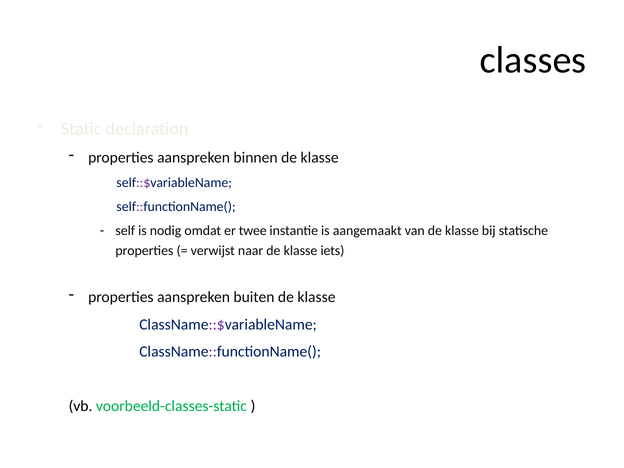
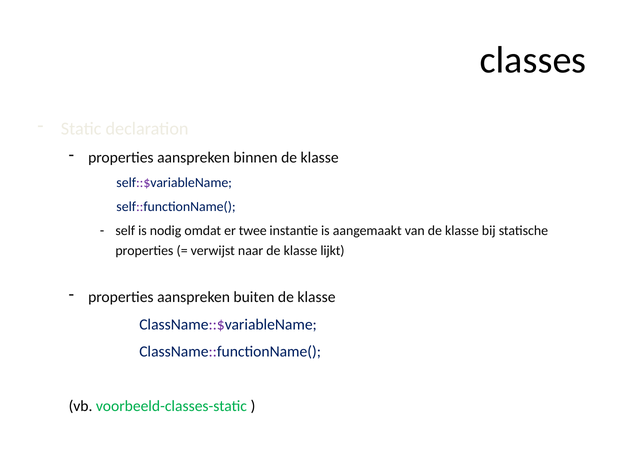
iets: iets -> lijkt
